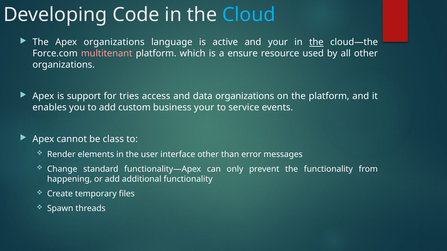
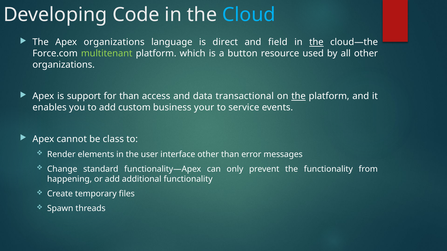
active: active -> direct
and your: your -> field
multitenant colour: pink -> light green
ensure: ensure -> button
for tries: tries -> than
data organizations: organizations -> transactional
the at (299, 96) underline: none -> present
